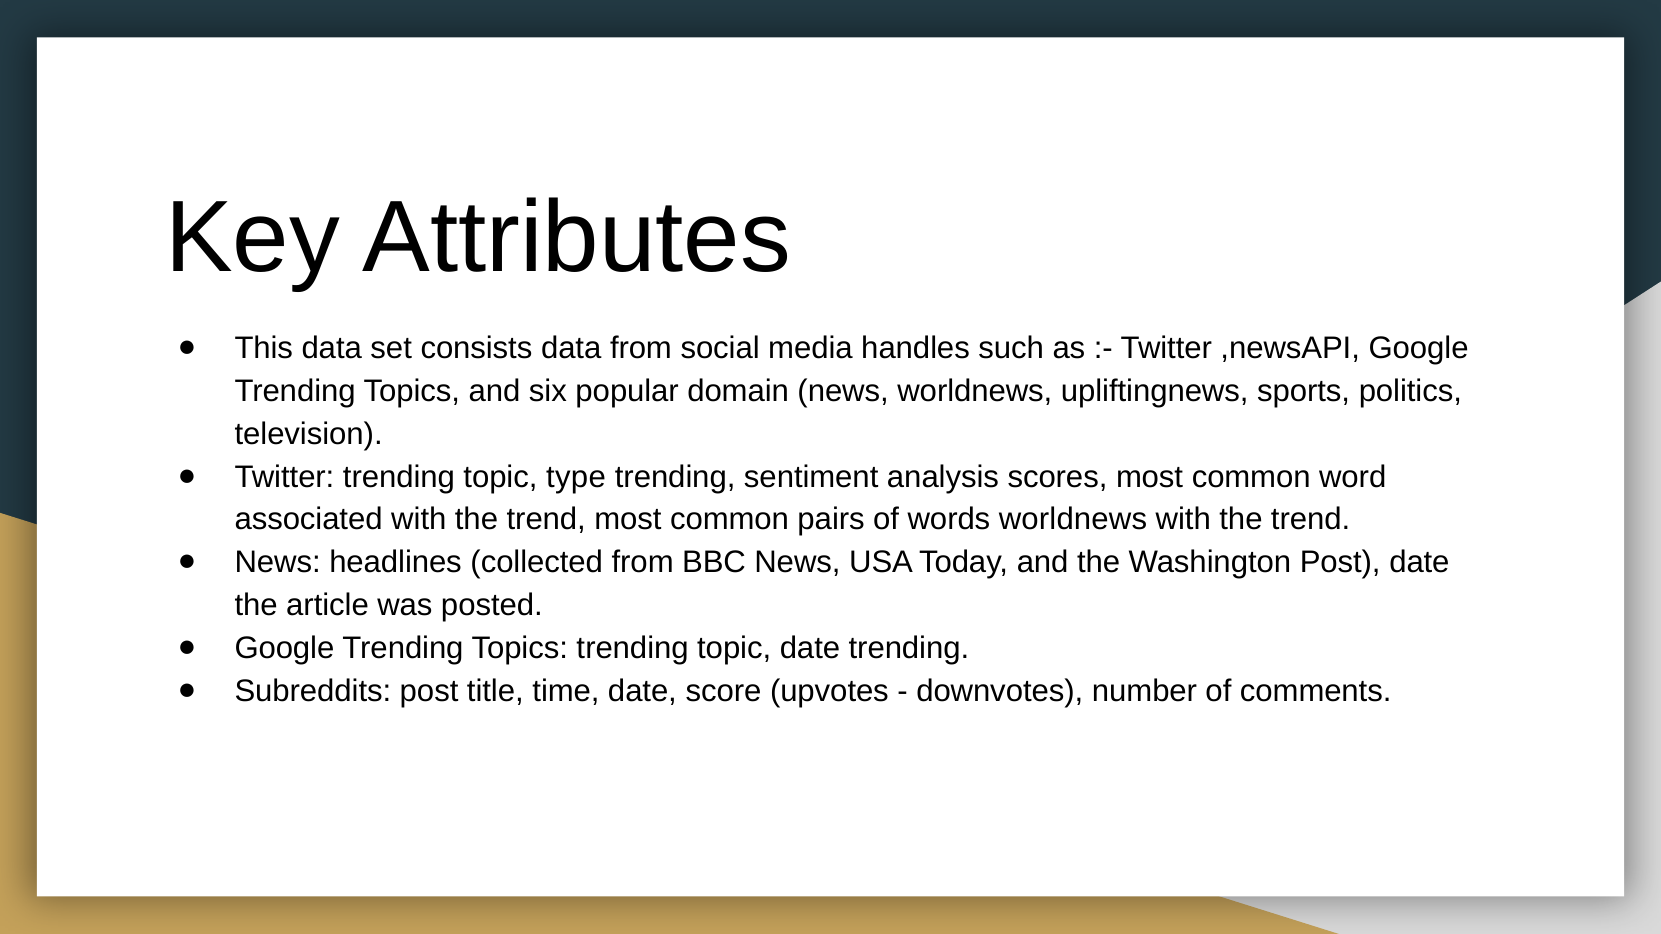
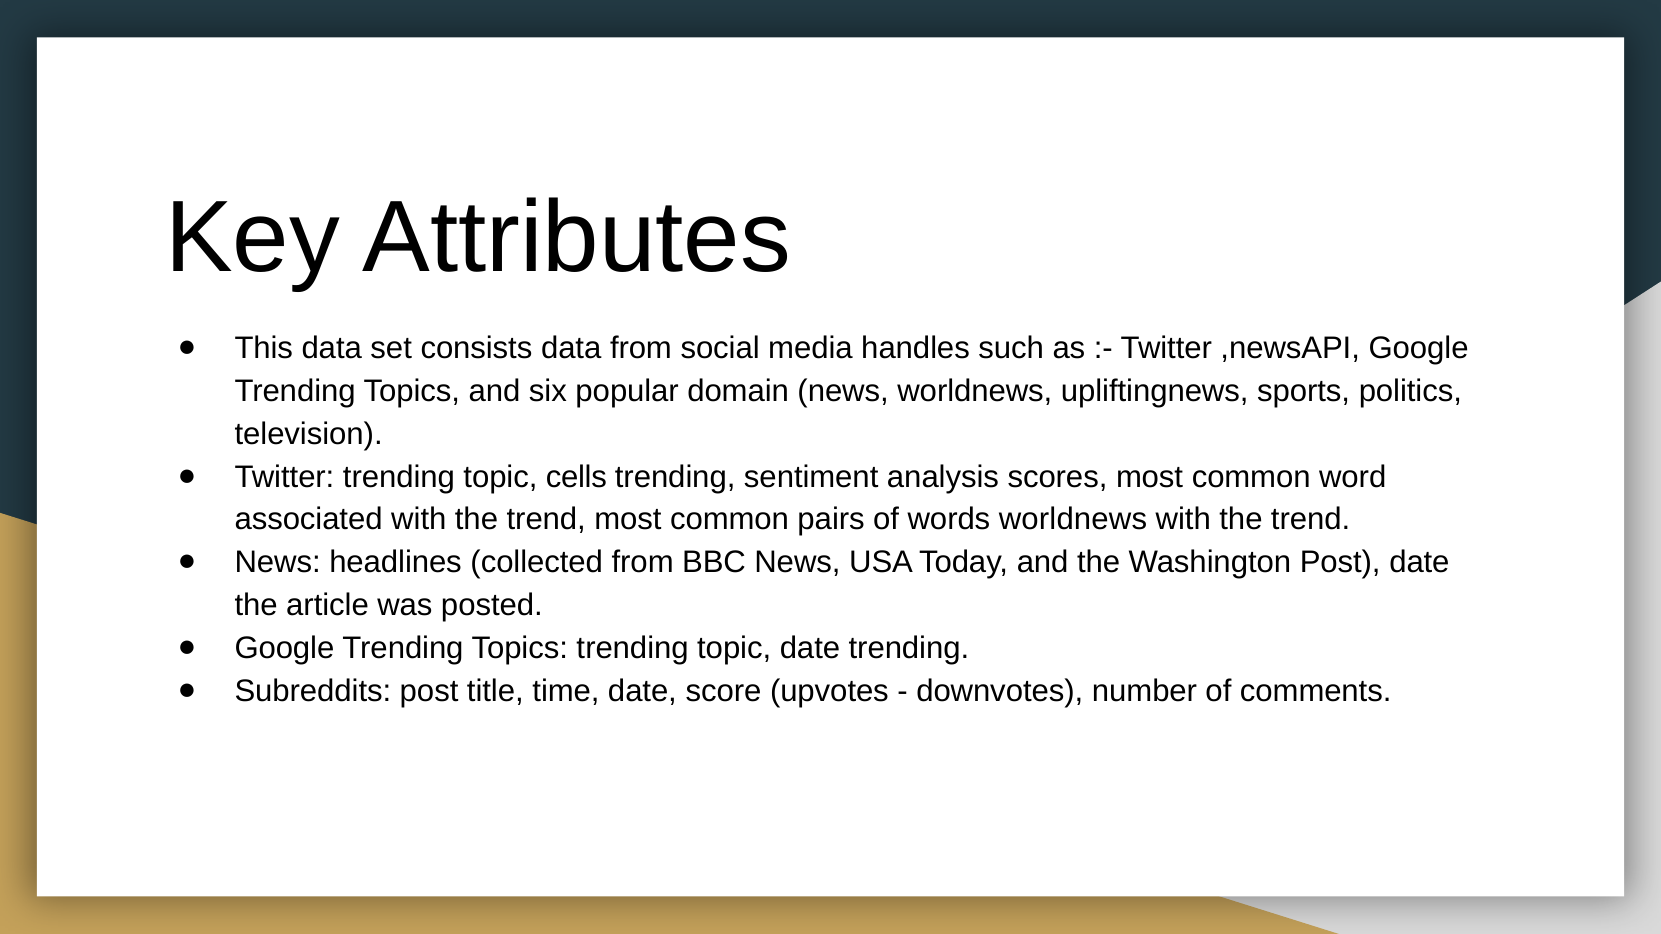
type: type -> cells
